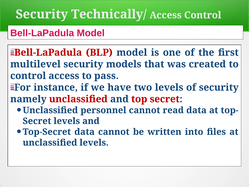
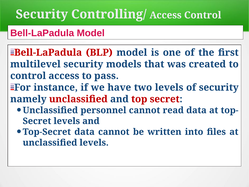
Technically/: Technically/ -> Controlling/
